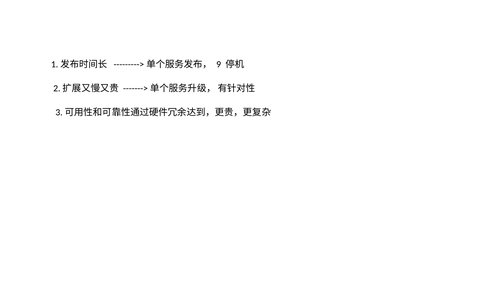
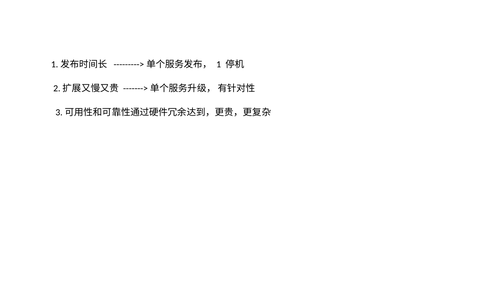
9: 9 -> 1
